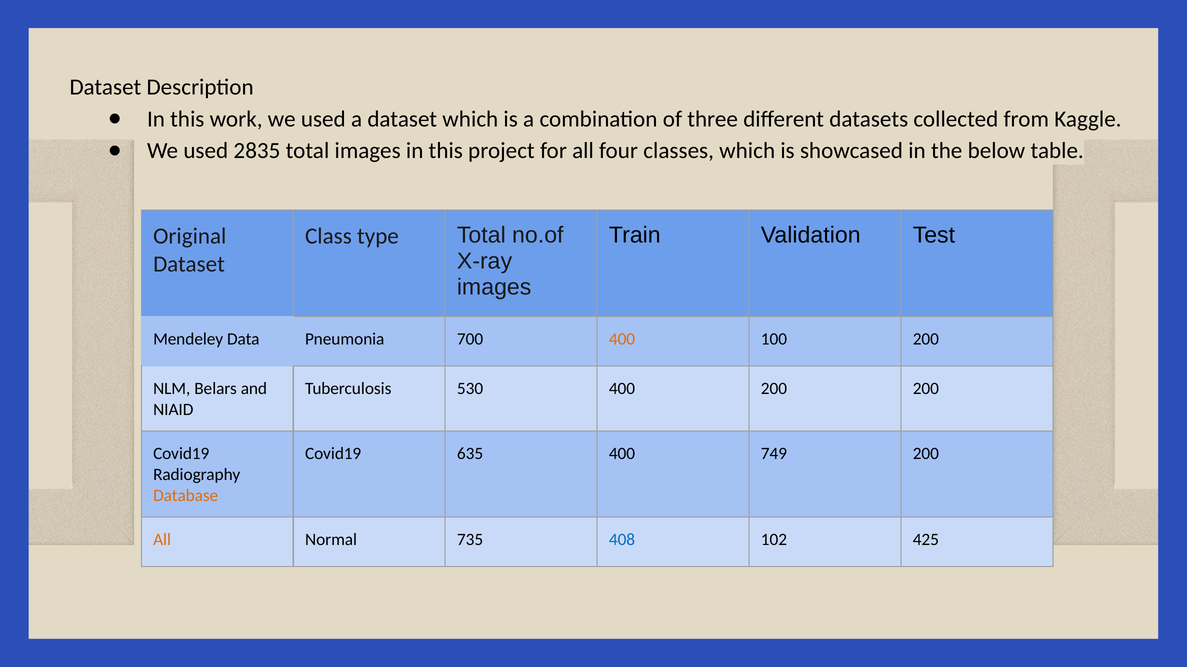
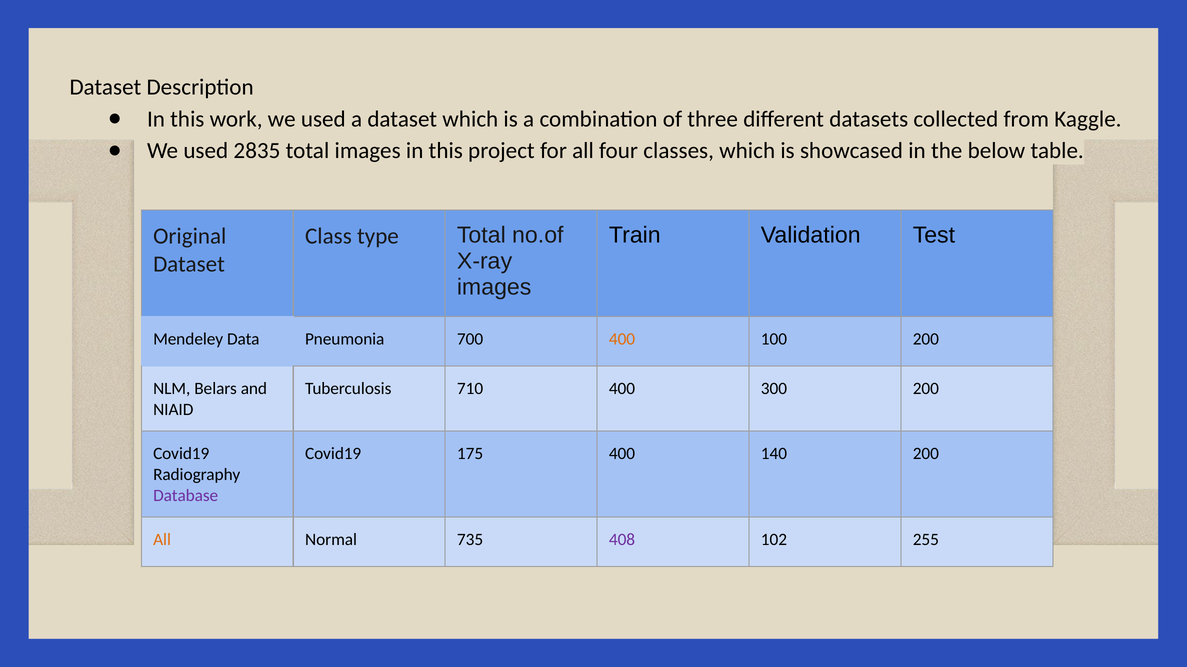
530: 530 -> 710
400 200: 200 -> 300
635: 635 -> 175
749: 749 -> 140
Database colour: orange -> purple
408 colour: blue -> purple
425: 425 -> 255
